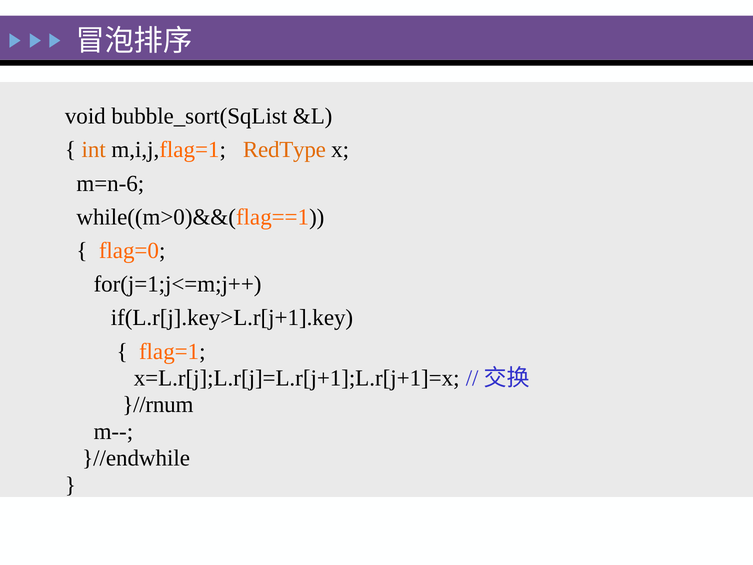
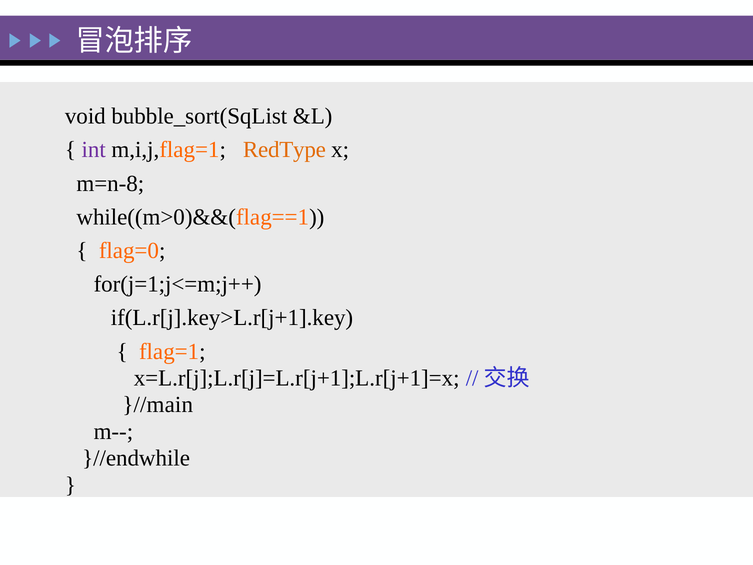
int colour: orange -> purple
m=n-6: m=n-6 -> m=n-8
}//rnum: }//rnum -> }//main
